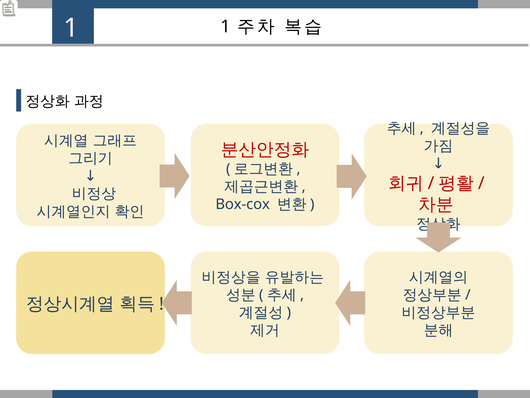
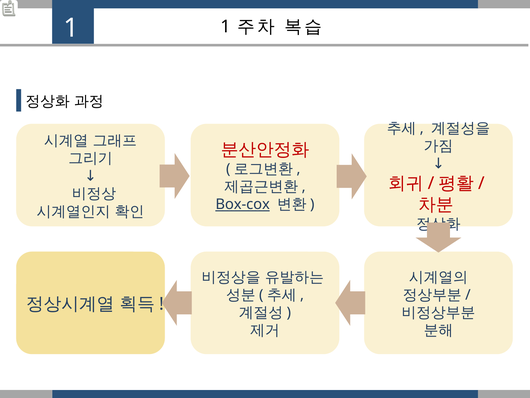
Box-cox underline: none -> present
